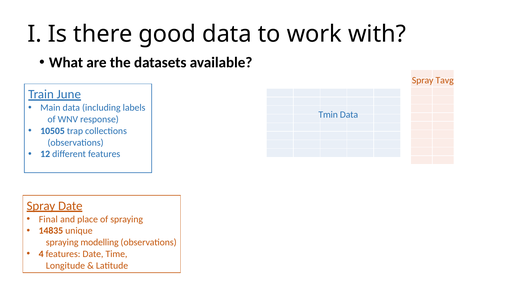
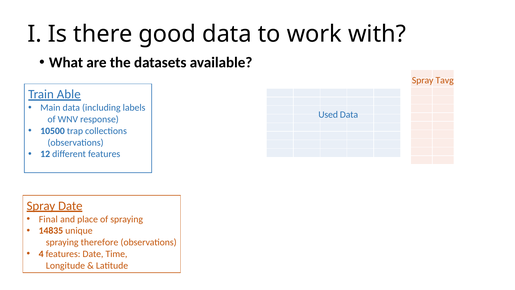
June: June -> Able
Tmin: Tmin -> Used
10505: 10505 -> 10500
modelling: modelling -> therefore
